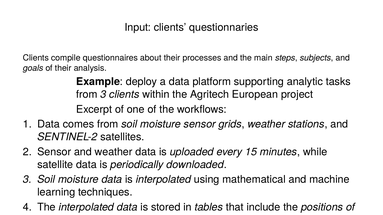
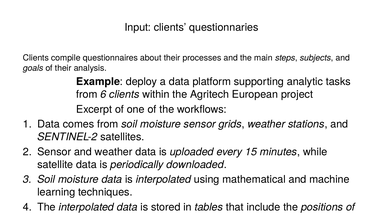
from 3: 3 -> 6
